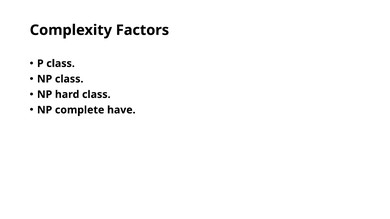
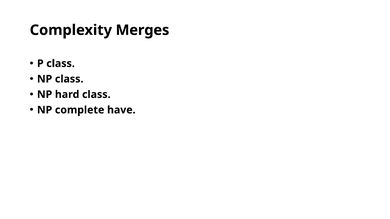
Factors: Factors -> Merges
